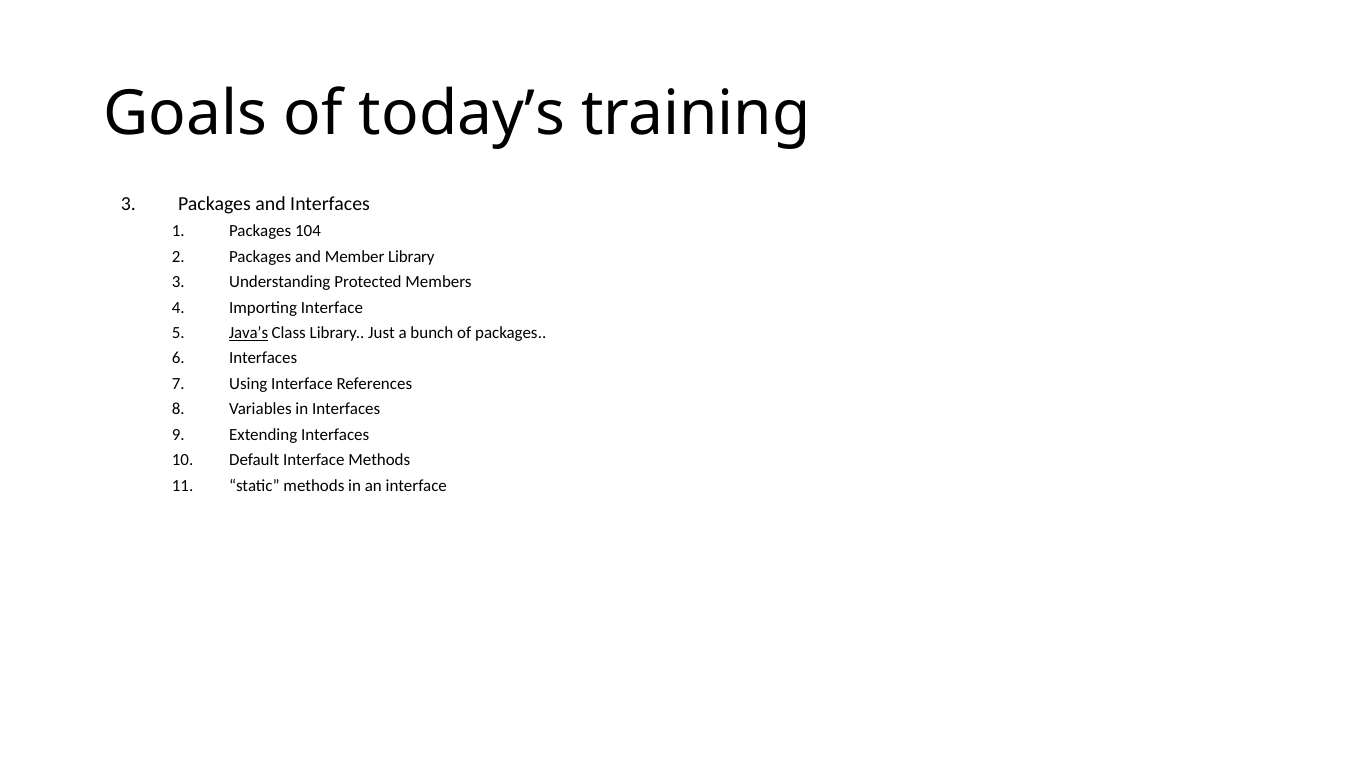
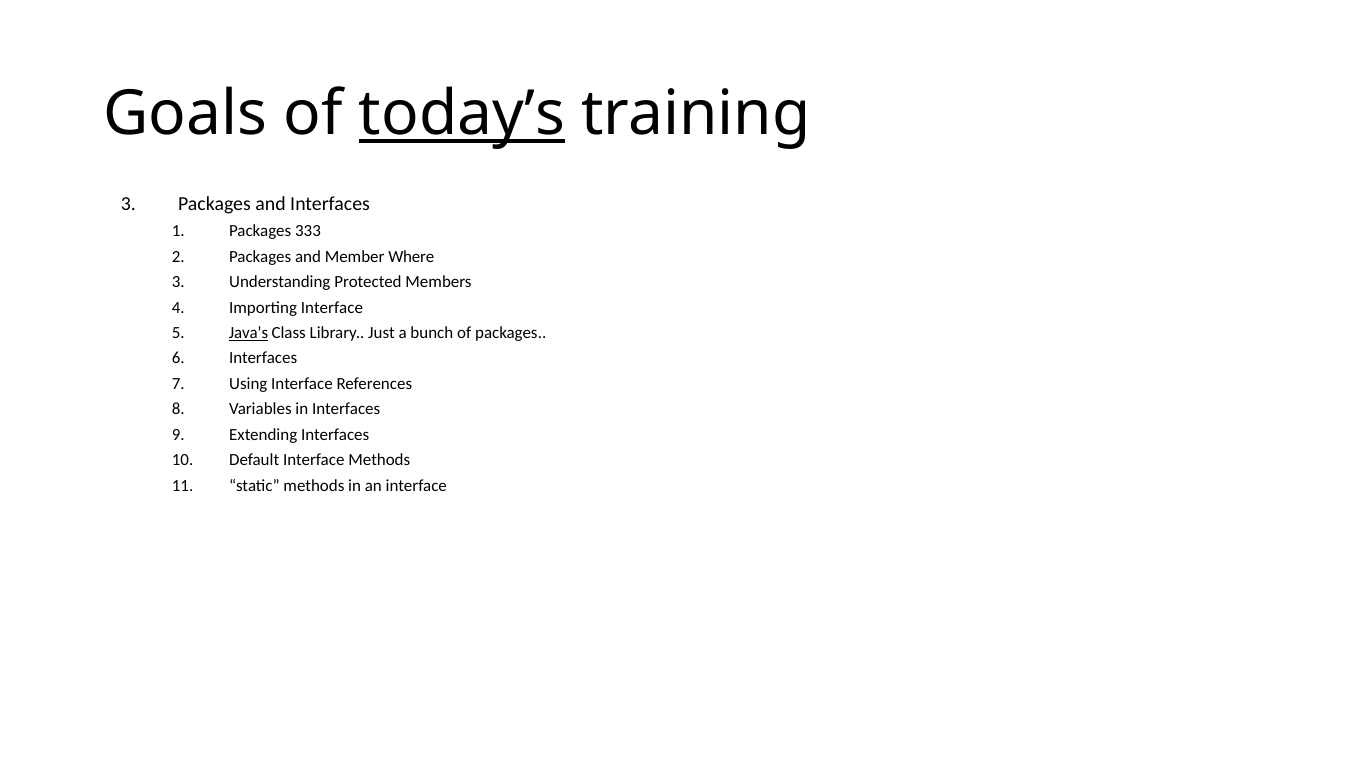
today’s underline: none -> present
104: 104 -> 333
Member Library: Library -> Where
